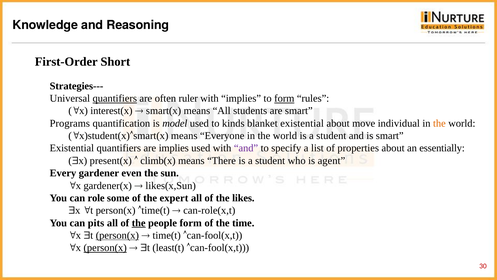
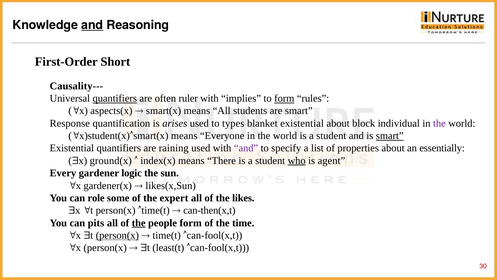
and at (92, 25) underline: none -> present
Strategies---: Strategies--- -> Causality---
interest(x: interest(x -> aspects(x
Programs: Programs -> Response
model: model -> arises
kinds: kinds -> types
move: move -> block
the at (439, 123) colour: orange -> purple
smart at (390, 136) underline: none -> present
are implies: implies -> raining
present(x: present(x -> ground(x
climb(x: climb(x -> index(x
who underline: none -> present
even: even -> logic
can-role(x,t: can-role(x,t -> can-then(x,t
person(x at (105, 247) underline: present -> none
